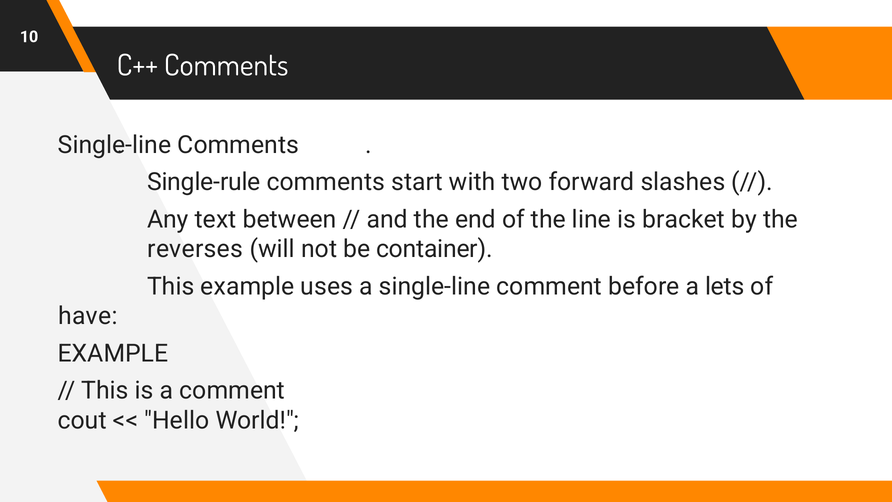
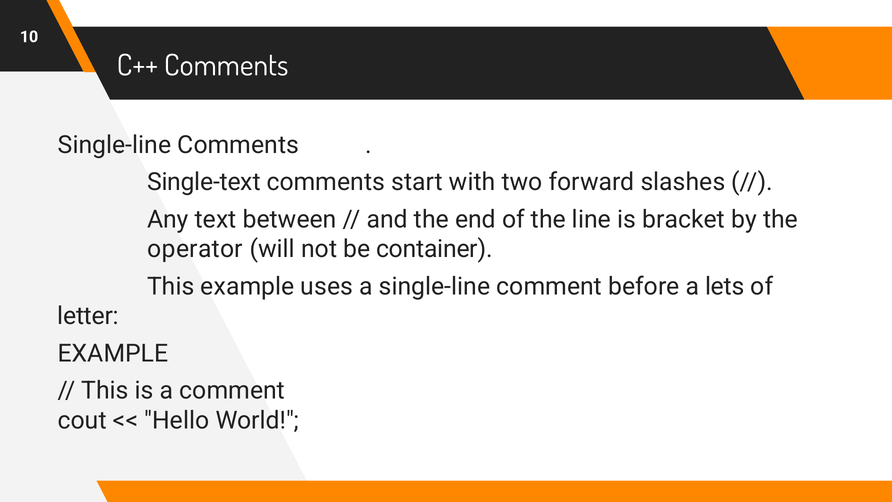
Single-rule: Single-rule -> Single-text
reverses: reverses -> operator
have: have -> letter
